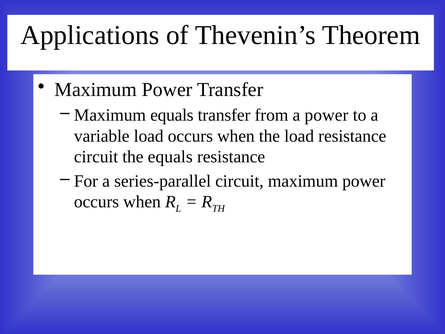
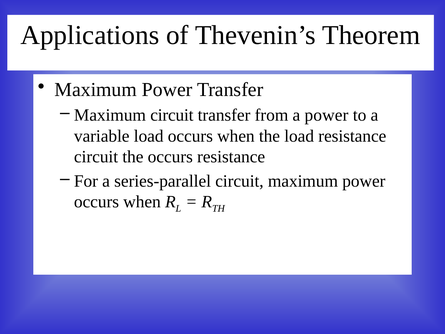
Maximum equals: equals -> circuit
the equals: equals -> occurs
